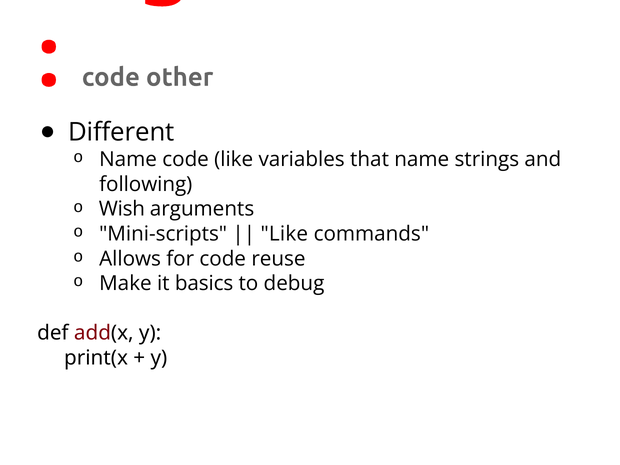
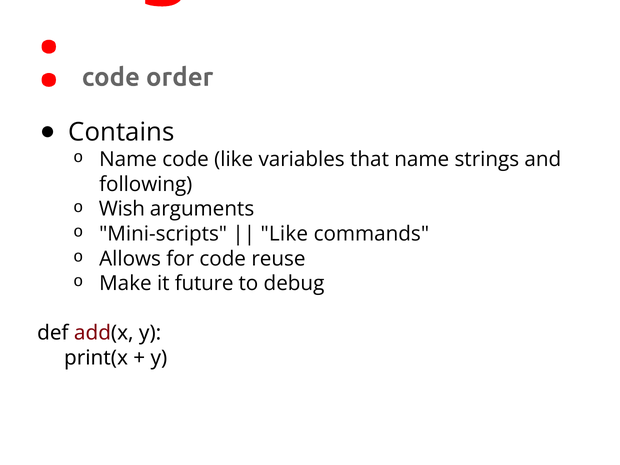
other: other -> order
Different: Different -> Contains
basics: basics -> future
